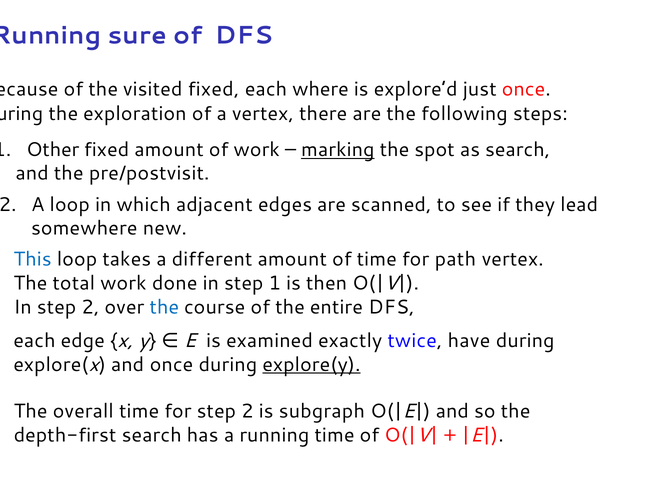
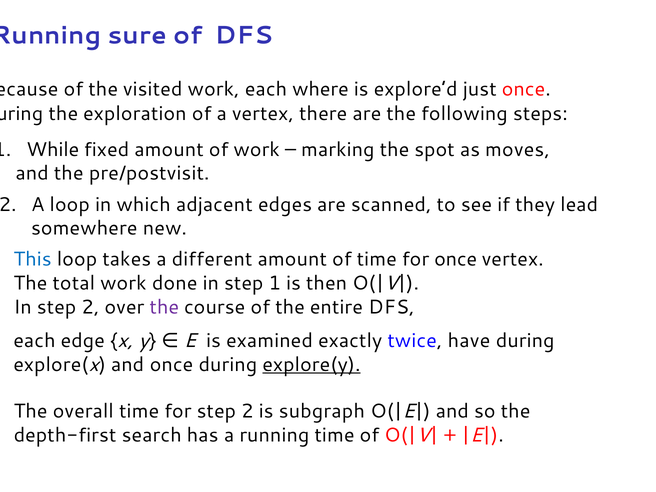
visited ﬁxed: ﬁxed -> work
Other: Other -> While
marking underline: present -> none
as search: search -> moves
for path: path -> once
the at (164, 307) colour: blue -> purple
